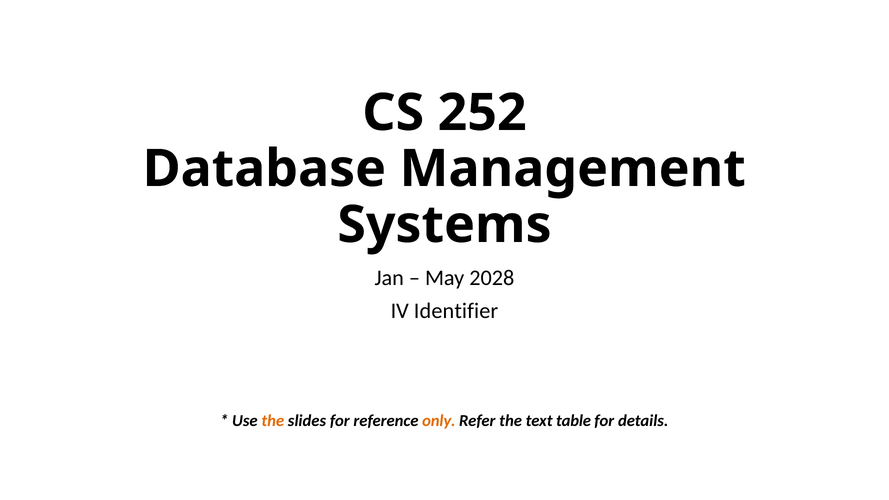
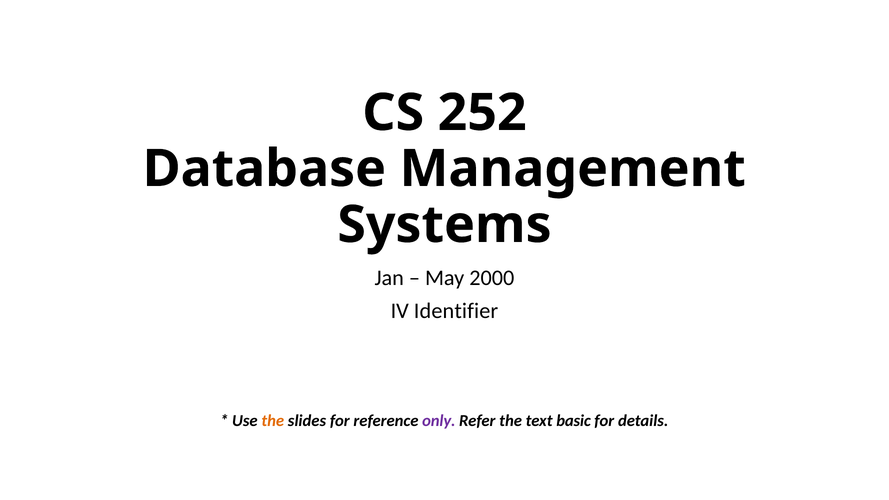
2028: 2028 -> 2000
only colour: orange -> purple
table: table -> basic
